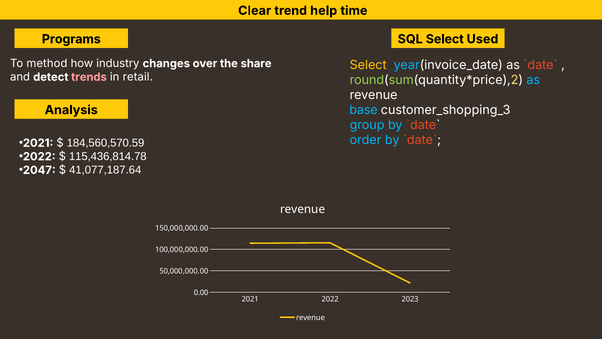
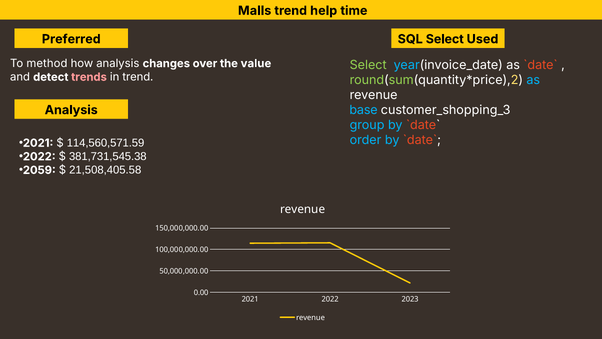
Clear: Clear -> Malls
Programs: Programs -> Preferred
how industry: industry -> analysis
share: share -> value
Select at (368, 65) colour: yellow -> light green
in retail: retail -> trend
184,560,570.59: 184,560,570.59 -> 114,560,571.59
115,436,814.78: 115,436,814.78 -> 381,731,545.38
2047: 2047 -> 2059
41,077,187.64: 41,077,187.64 -> 21,508,405.58
